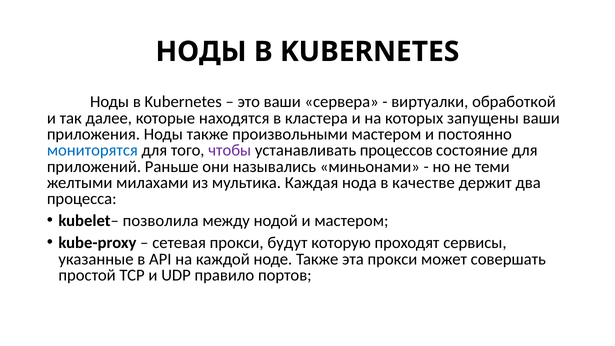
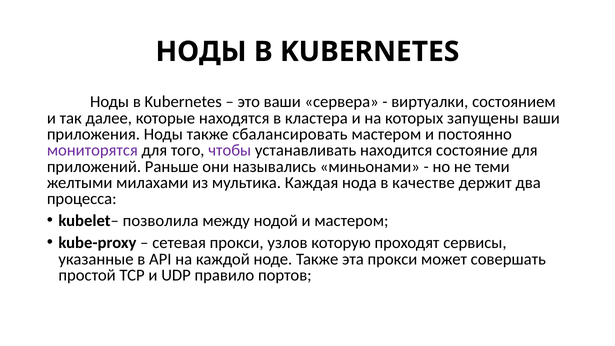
обработкой: обработкой -> состоянием
произвольными: произвольными -> сбалансировать
мониторятся colour: blue -> purple
процессов: процессов -> находится
будут: будут -> узлов
